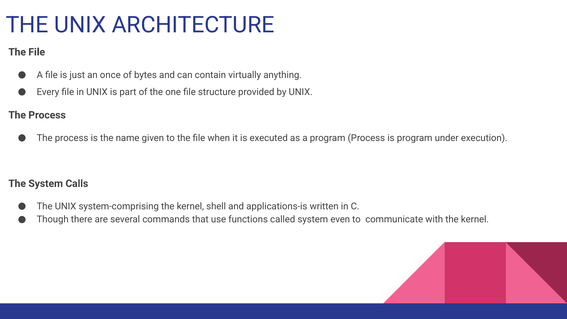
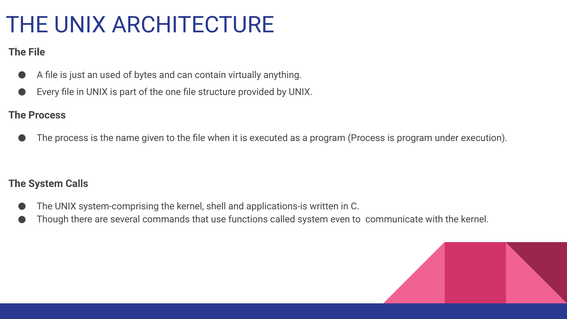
once: once -> used
